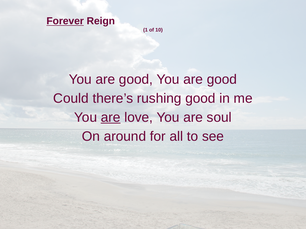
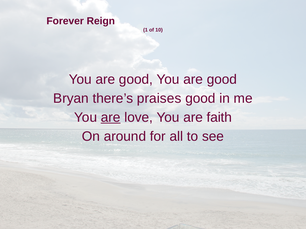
Forever underline: present -> none
Could: Could -> Bryan
rushing: rushing -> praises
soul: soul -> faith
